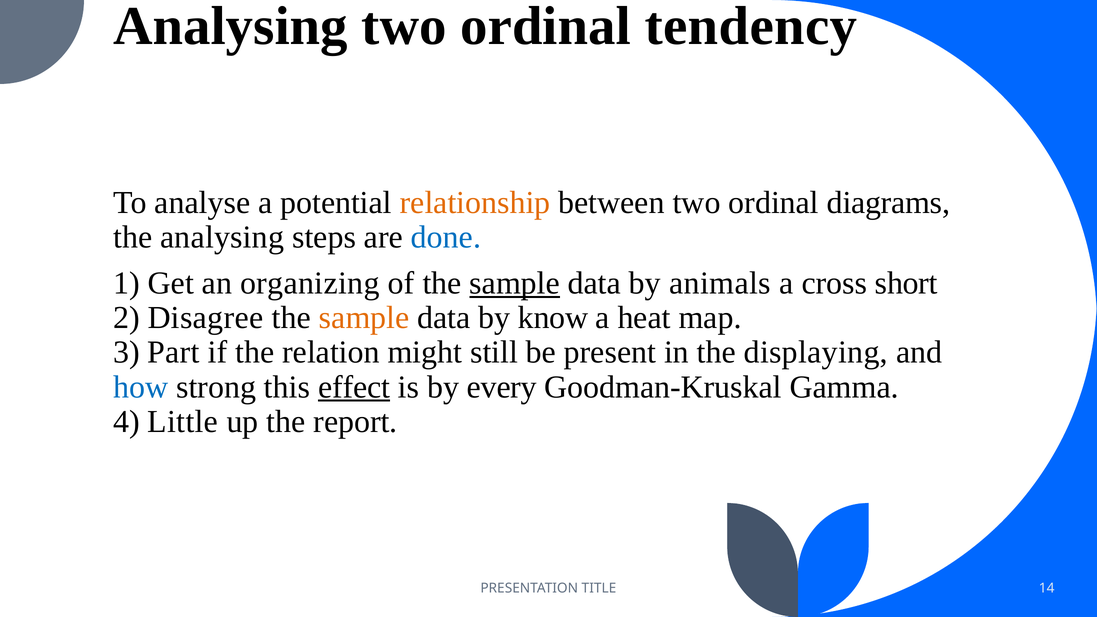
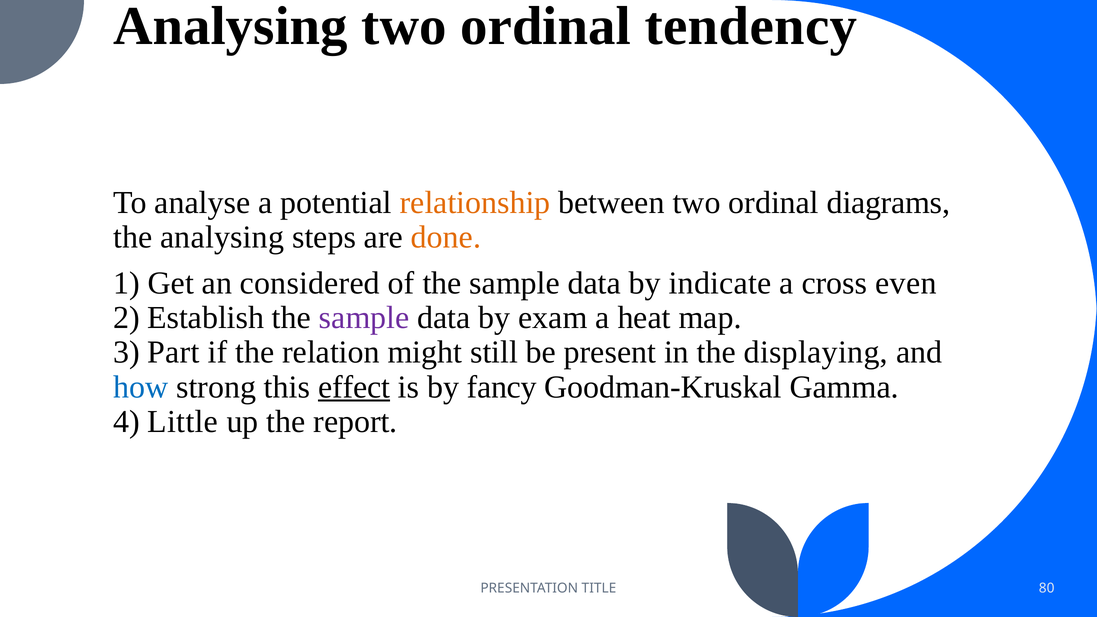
done colour: blue -> orange
organizing: organizing -> considered
sample at (515, 283) underline: present -> none
animals: animals -> indicate
short: short -> even
Disagree: Disagree -> Establish
sample at (364, 318) colour: orange -> purple
know: know -> exam
every: every -> fancy
14: 14 -> 80
